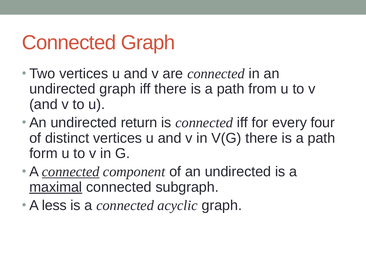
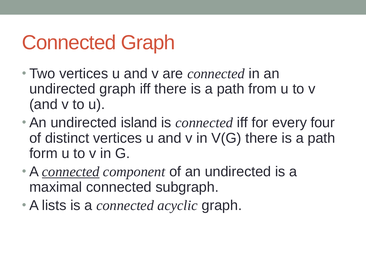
return: return -> island
maximal underline: present -> none
less: less -> lists
